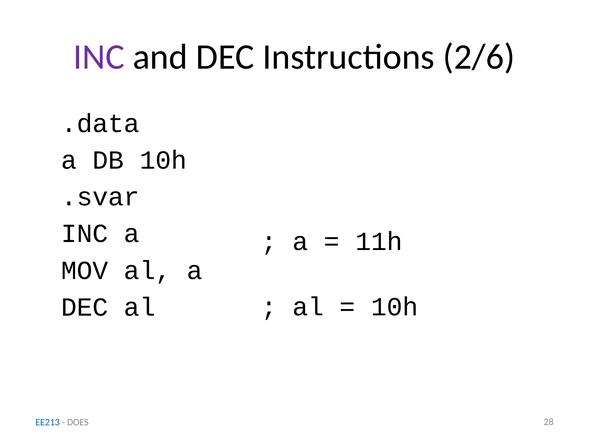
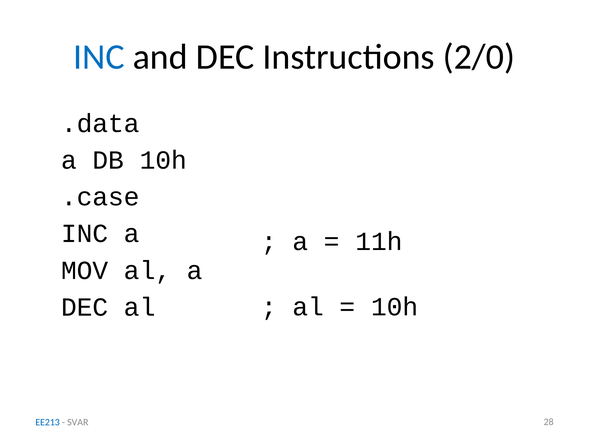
INC at (99, 57) colour: purple -> blue
2/6: 2/6 -> 2/0
.svar: .svar -> .case
DOES: DOES -> SVAR
